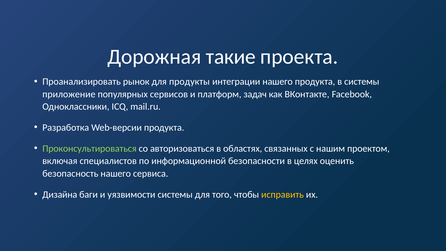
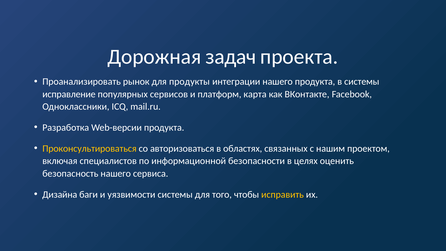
такие: такие -> задач
приложение: приложение -> исправление
задач: задач -> карта
Проконсультироваться colour: light green -> yellow
